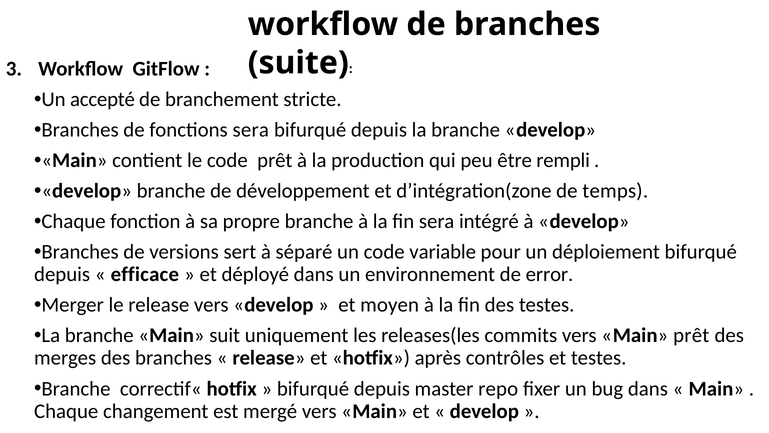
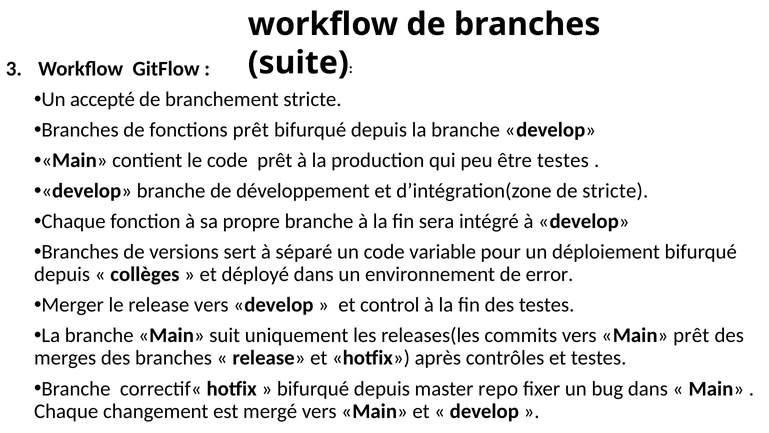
fonctions sera: sera -> prêt
être rempli: rempli -> testes
de temps: temps -> stricte
efficace: efficace -> collèges
moyen: moyen -> control
